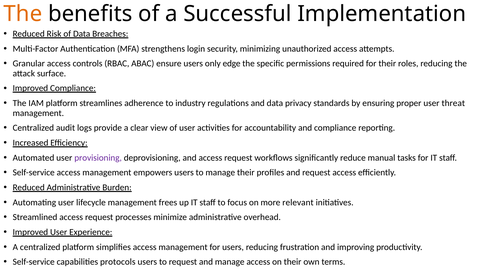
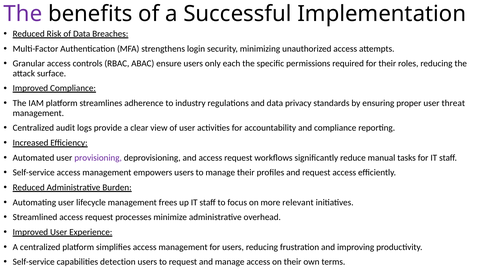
The at (23, 14) colour: orange -> purple
edge: edge -> each
protocols: protocols -> detection
